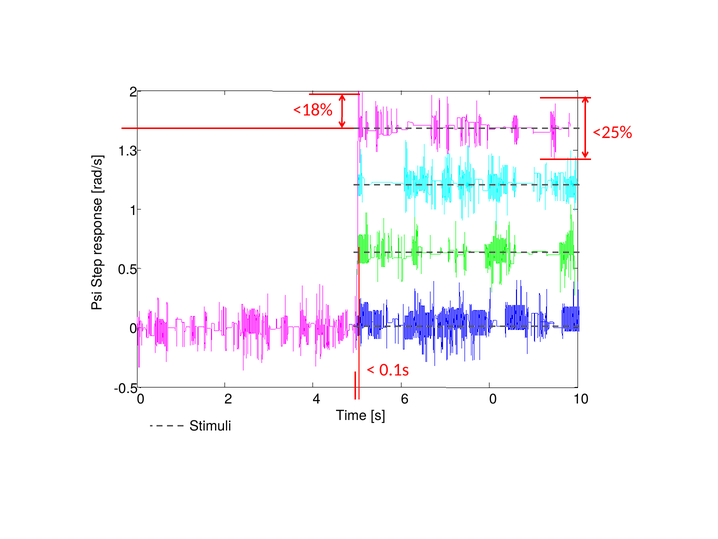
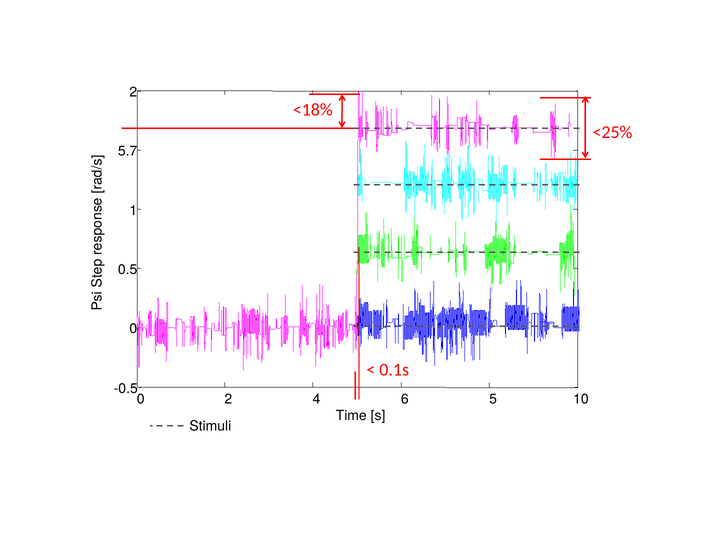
1.3: 1.3 -> 5.7
6 0: 0 -> 5
